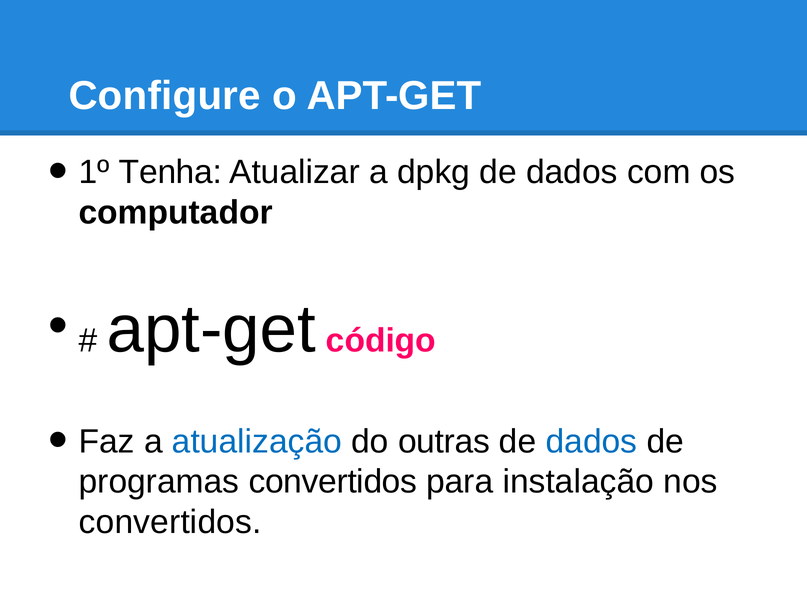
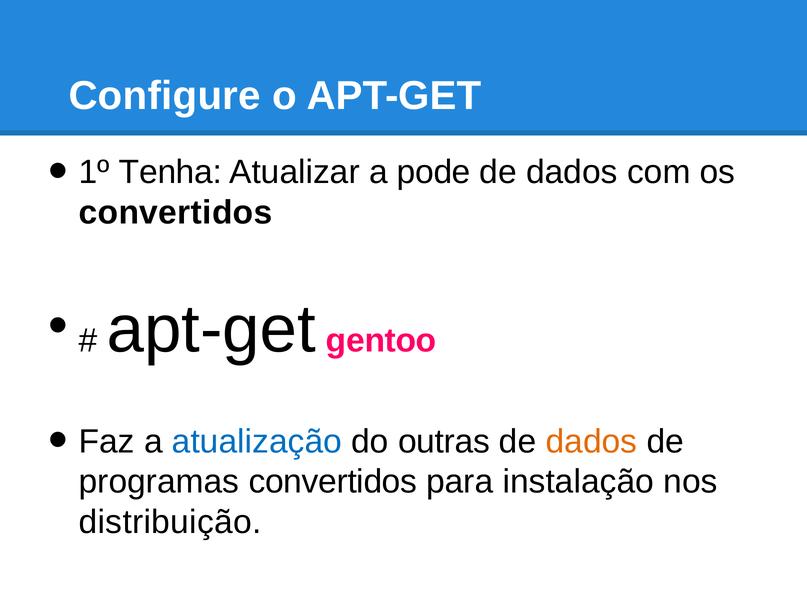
dpkg: dpkg -> pode
computador at (176, 212): computador -> convertidos
código: código -> gentoo
dados at (591, 441) colour: blue -> orange
convertidos at (170, 522): convertidos -> distribuição
